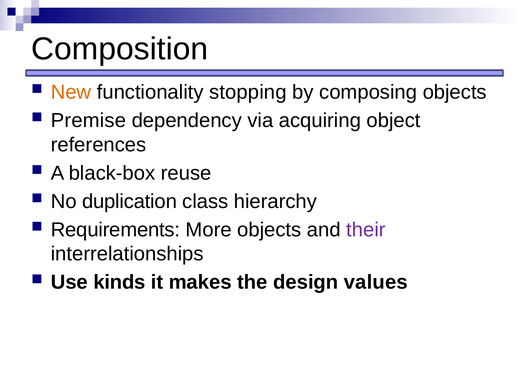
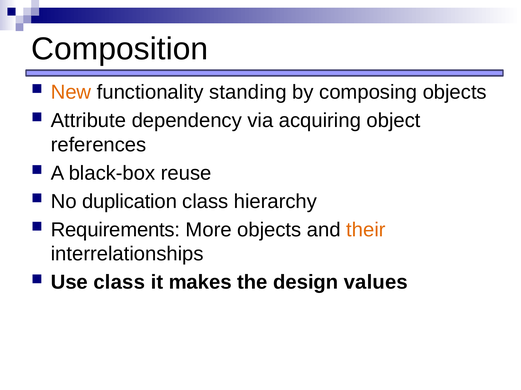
stopping: stopping -> standing
Premise: Premise -> Attribute
their colour: purple -> orange
Use kinds: kinds -> class
